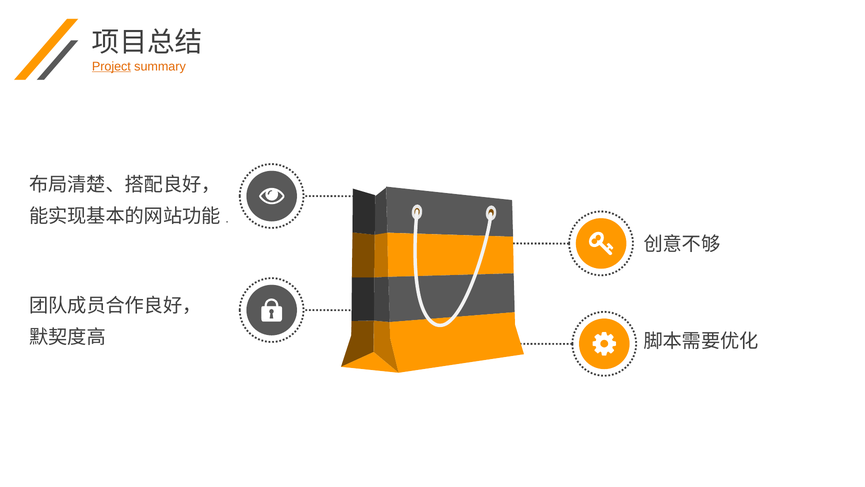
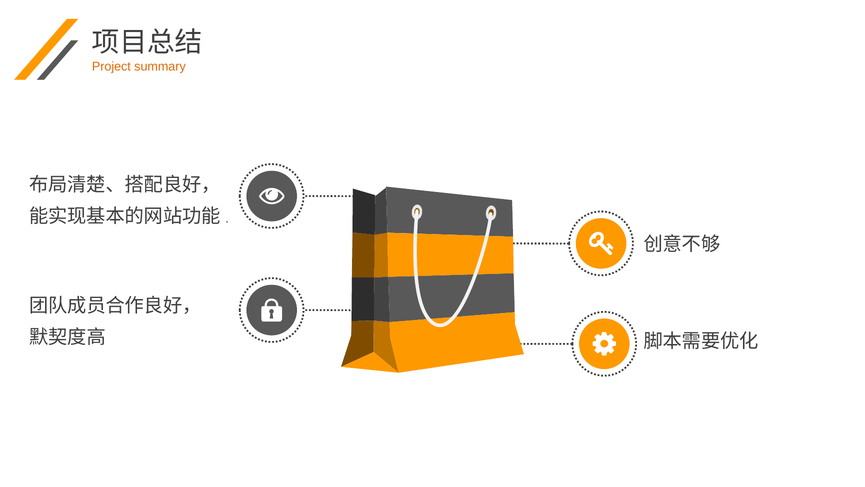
Project underline: present -> none
